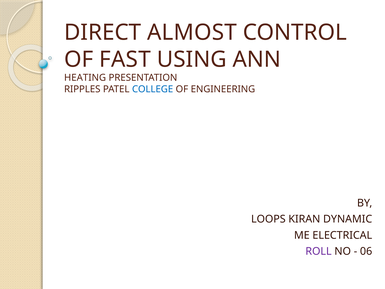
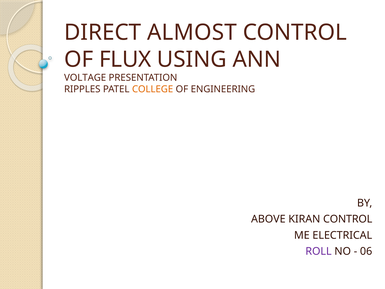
FAST: FAST -> FLUX
HEATING: HEATING -> VOLTAGE
COLLEGE colour: blue -> orange
LOOPS: LOOPS -> ABOVE
KIRAN DYNAMIC: DYNAMIC -> CONTROL
